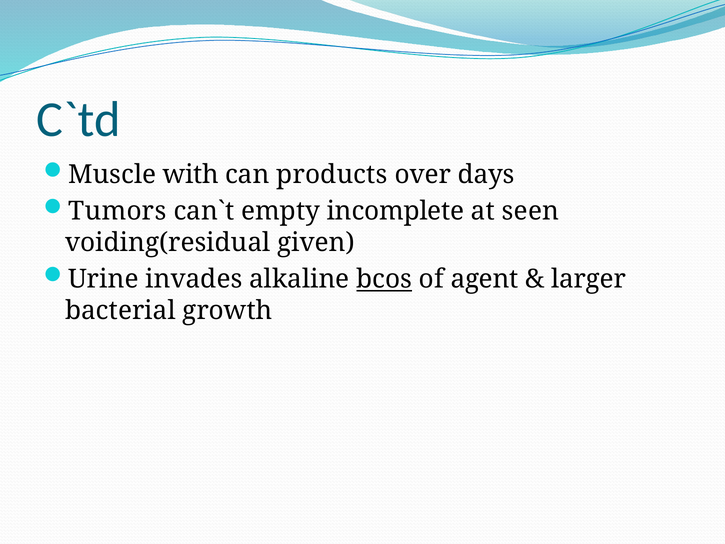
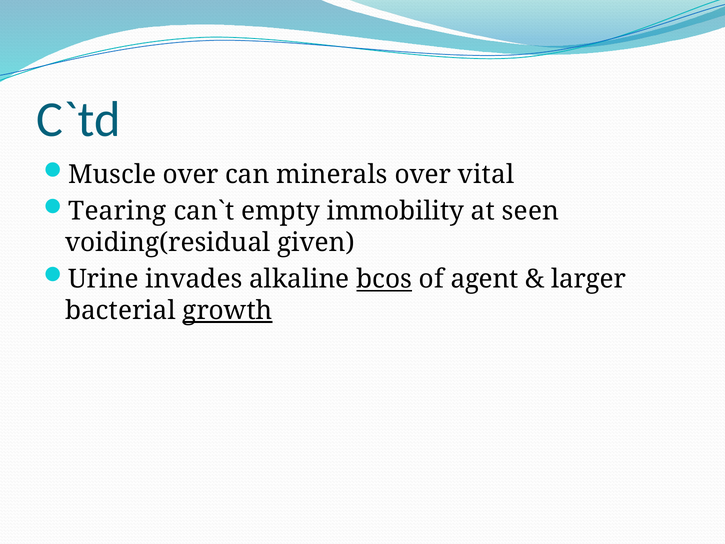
Muscle with: with -> over
products: products -> minerals
days: days -> vital
Tumors: Tumors -> Tearing
incomplete: incomplete -> immobility
growth underline: none -> present
